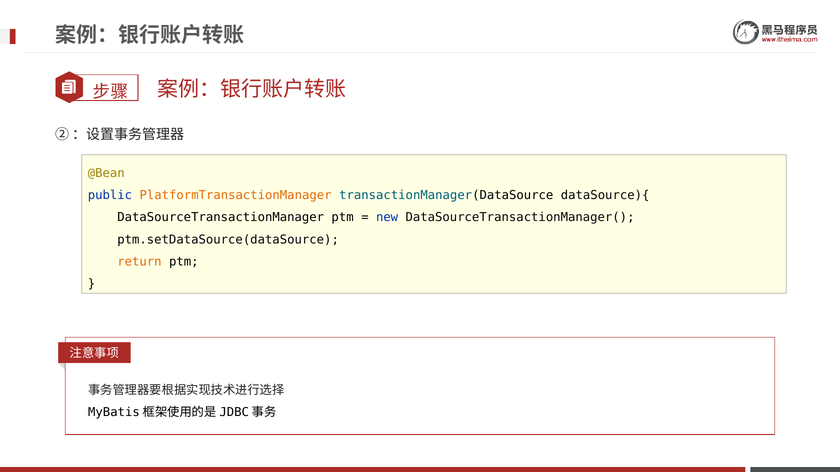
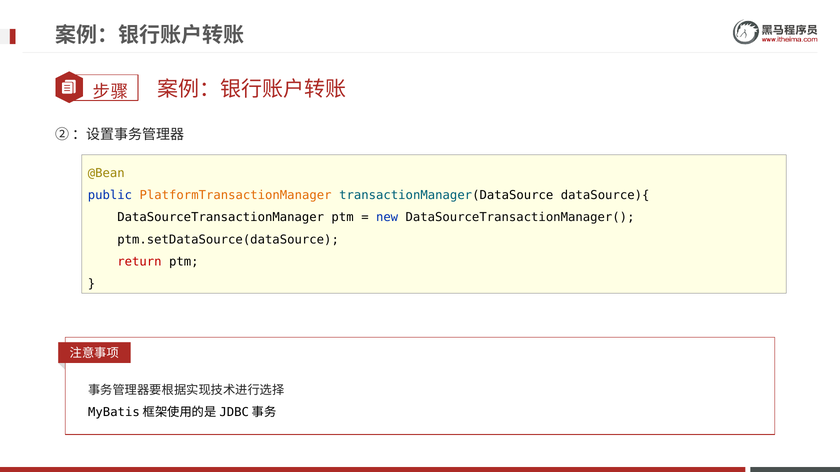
return colour: orange -> red
